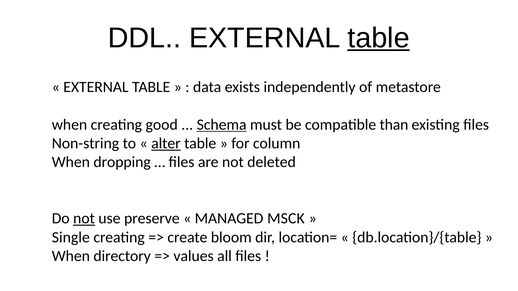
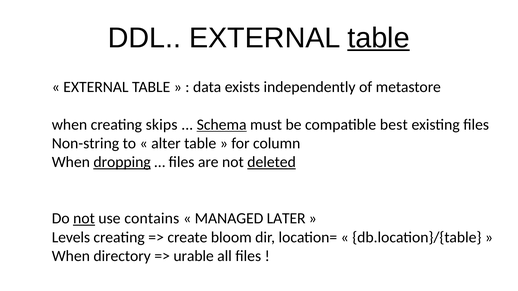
good: good -> skips
than: than -> best
alter underline: present -> none
dropping underline: none -> present
deleted underline: none -> present
preserve: preserve -> contains
MSCK: MSCK -> LATER
Single: Single -> Levels
values: values -> urable
